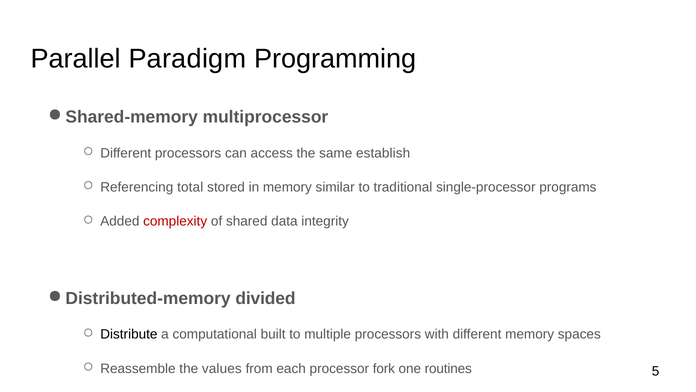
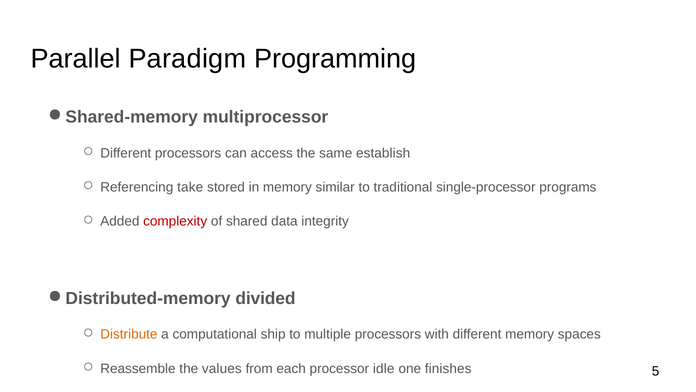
total: total -> take
Distribute colour: black -> orange
built: built -> ship
fork: fork -> idle
routines: routines -> finishes
